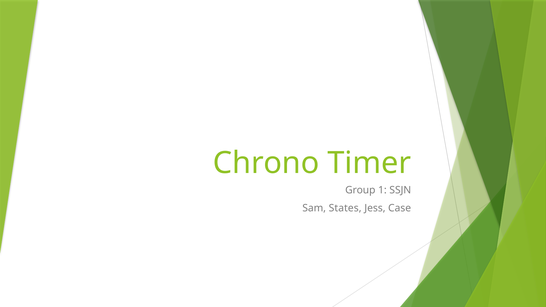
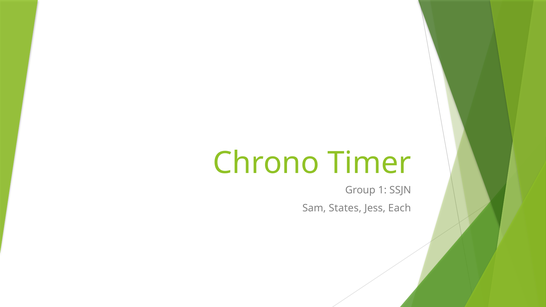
Case: Case -> Each
